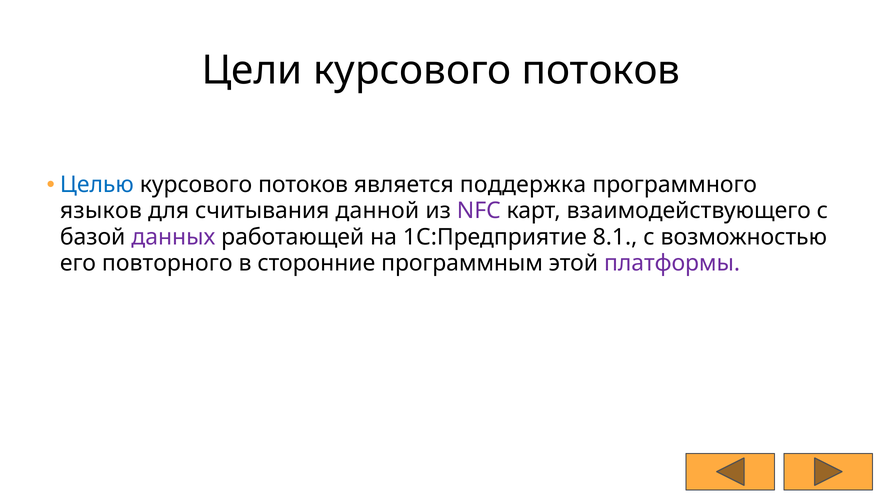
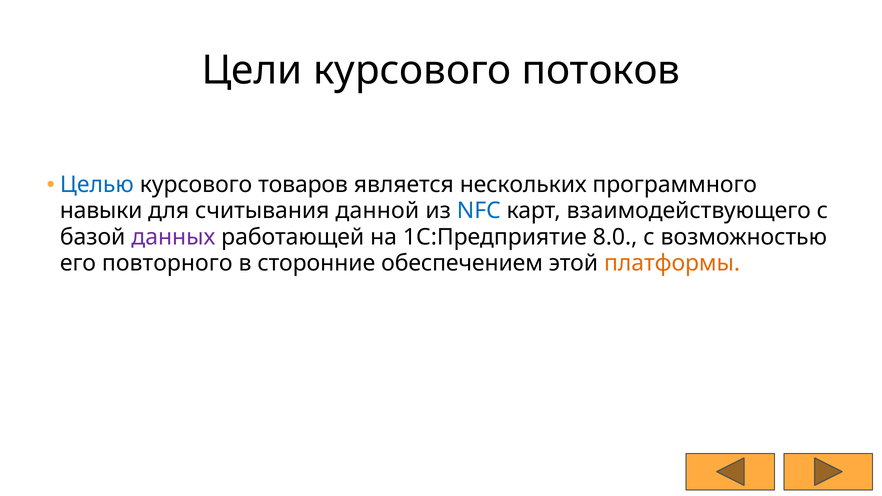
потоков at (303, 185): потоков -> товаров
поддержка: поддержка -> нескольких
языков: языков -> навыки
NFC colour: purple -> blue
8.1: 8.1 -> 8.0
программным: программным -> обеспечением
платформы colour: purple -> orange
